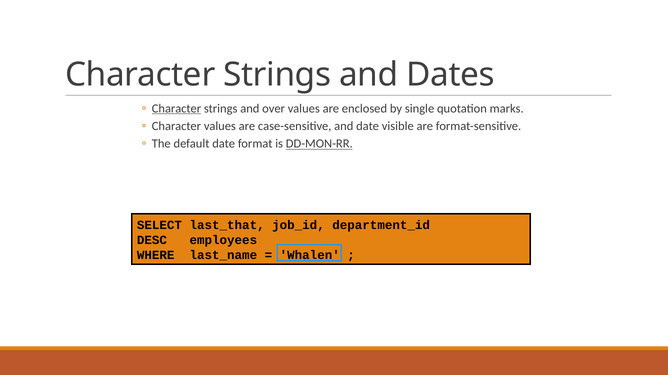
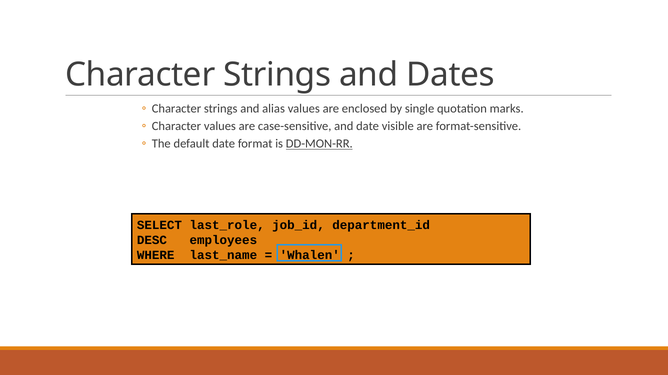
Character at (176, 109) underline: present -> none
over: over -> alias
last_that: last_that -> last_role
